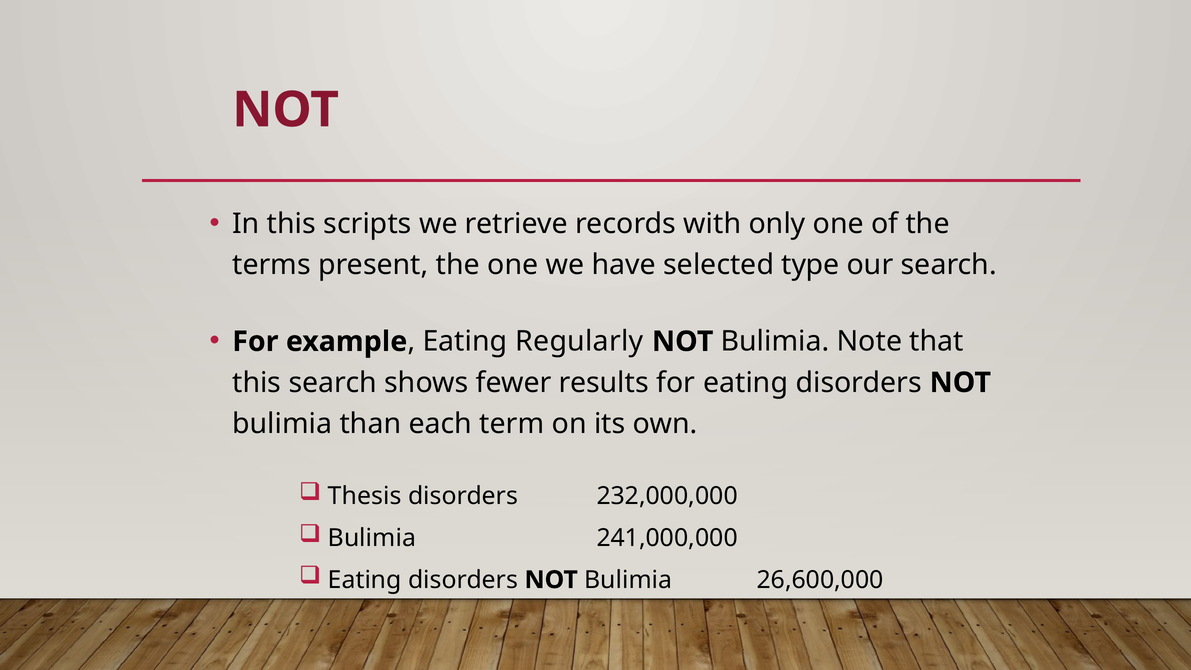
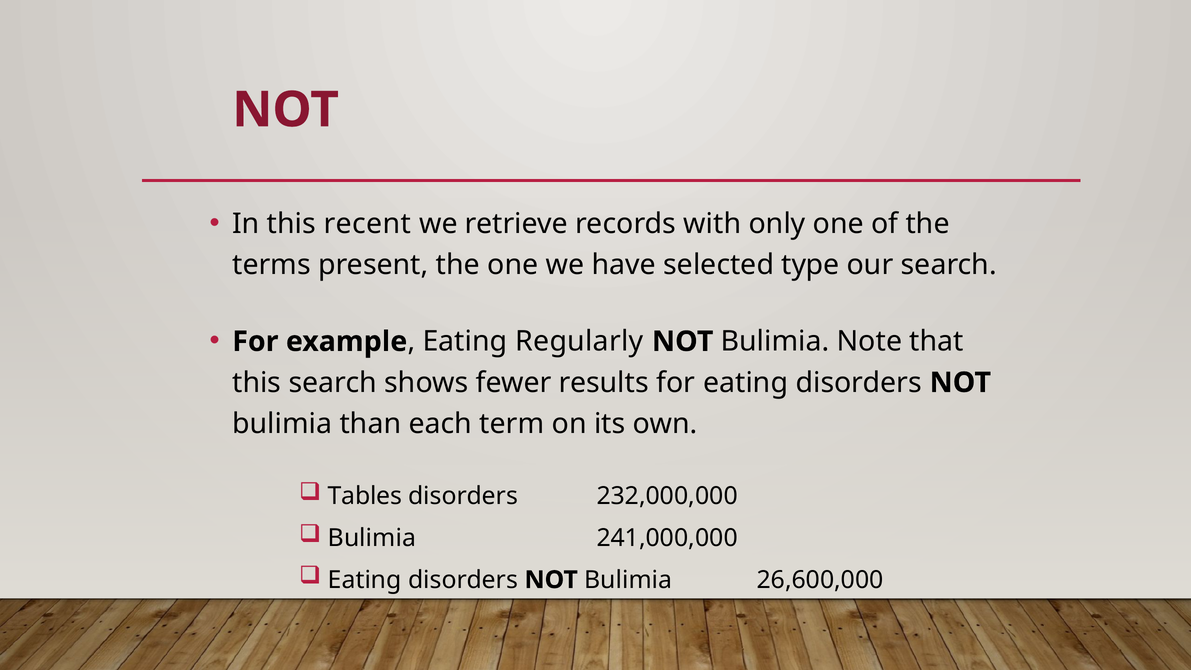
scripts: scripts -> recent
Thesis: Thesis -> Tables
